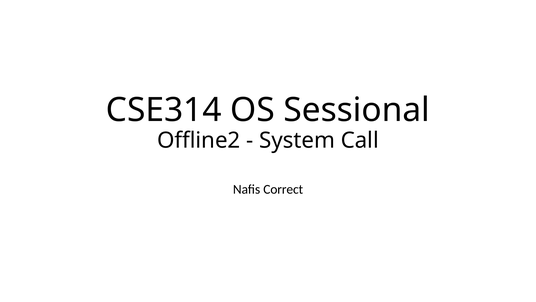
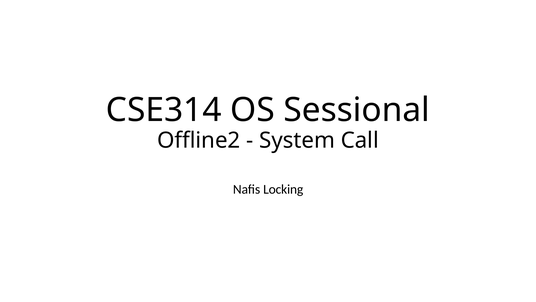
Correct: Correct -> Locking
